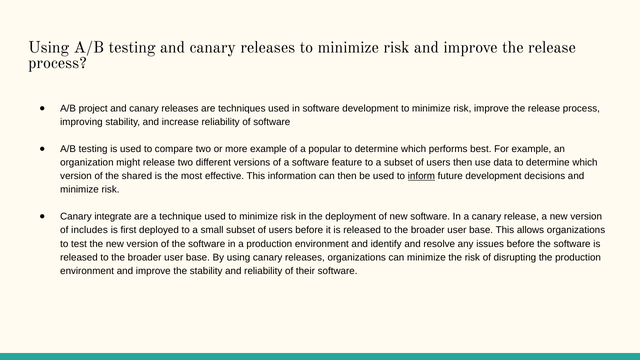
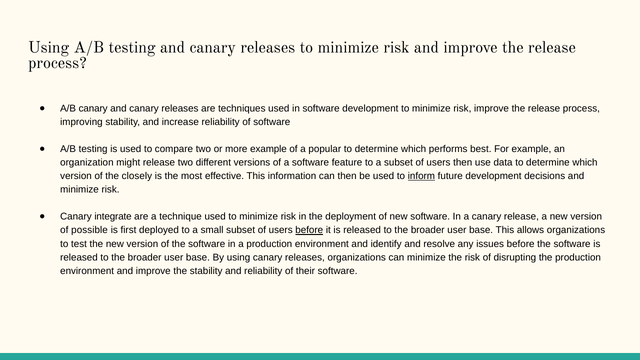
A/B project: project -> canary
shared: shared -> closely
includes: includes -> possible
before at (309, 230) underline: none -> present
